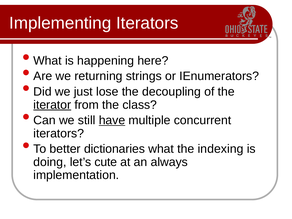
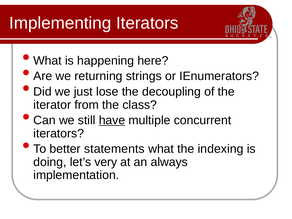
iterator underline: present -> none
dictionaries: dictionaries -> statements
cute: cute -> very
